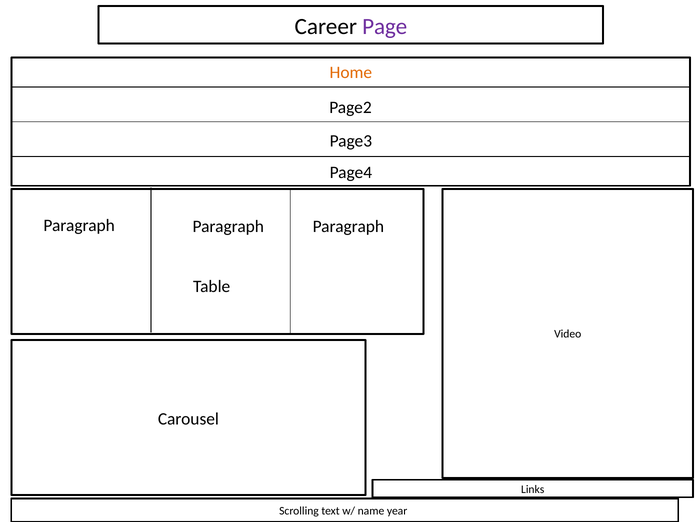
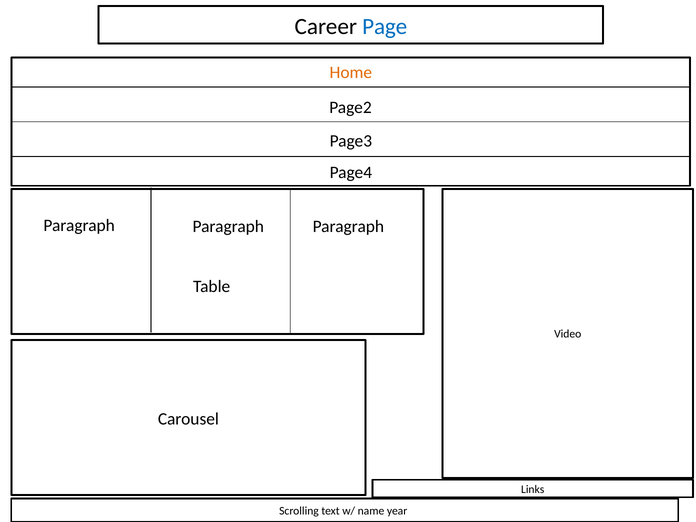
Page colour: purple -> blue
